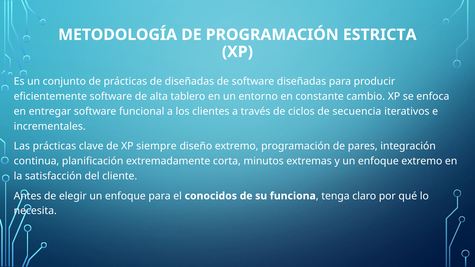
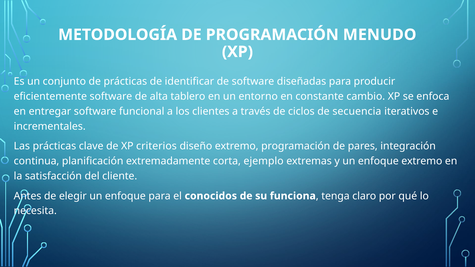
ESTRICTA: ESTRICTA -> MENUDO
de diseñadas: diseñadas -> identificar
siempre: siempre -> criterios
minutos: minutos -> ejemplo
